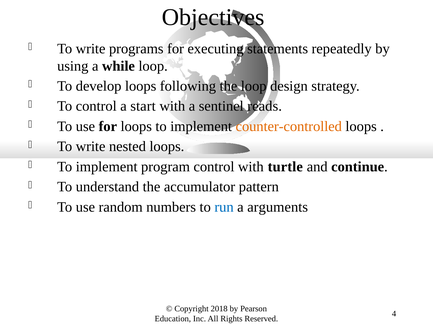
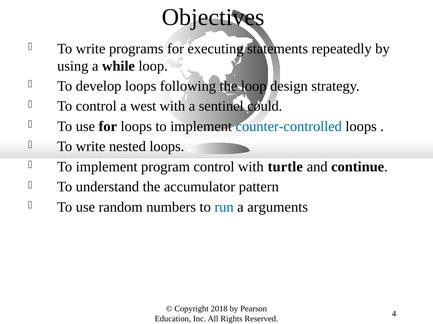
start: start -> west
reads: reads -> could
counter-controlled colour: orange -> blue
